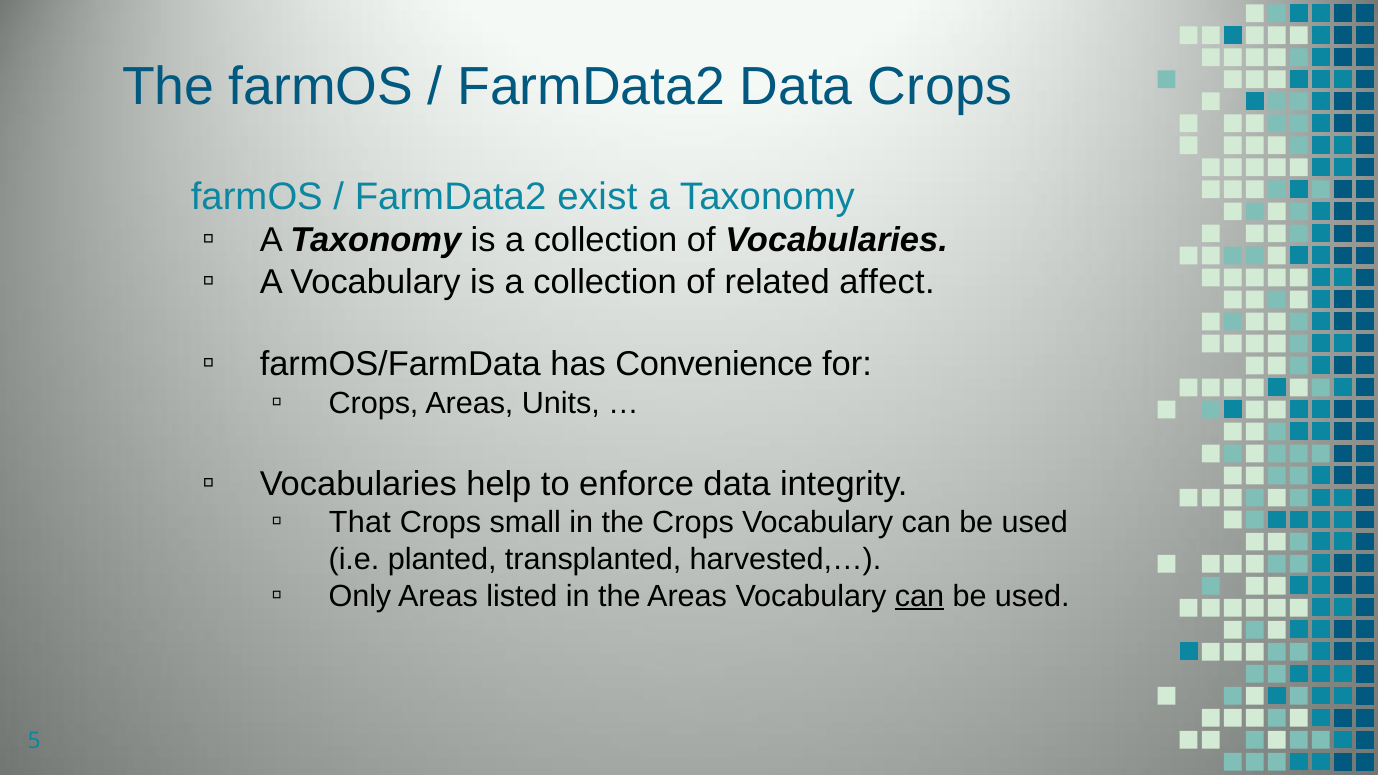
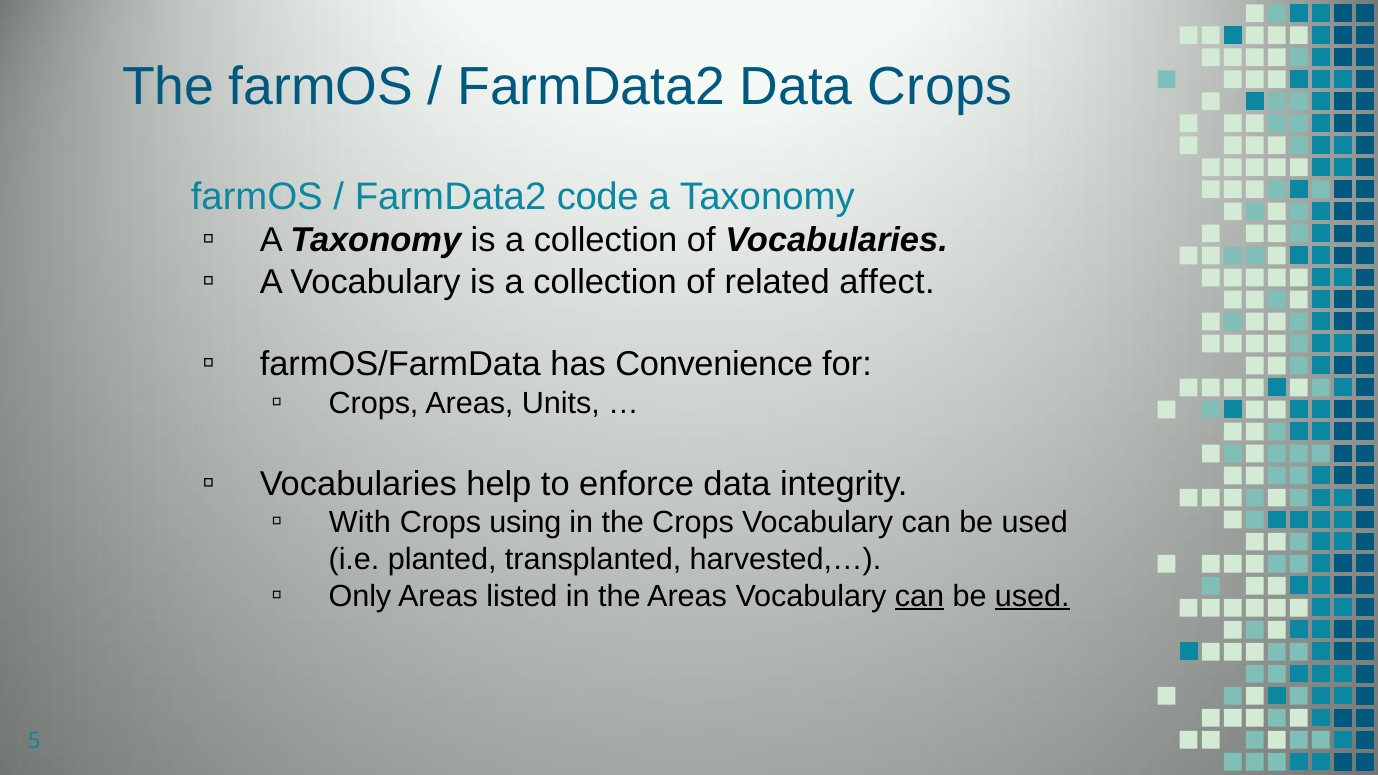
exist: exist -> code
That: That -> With
small: small -> using
used at (1032, 596) underline: none -> present
